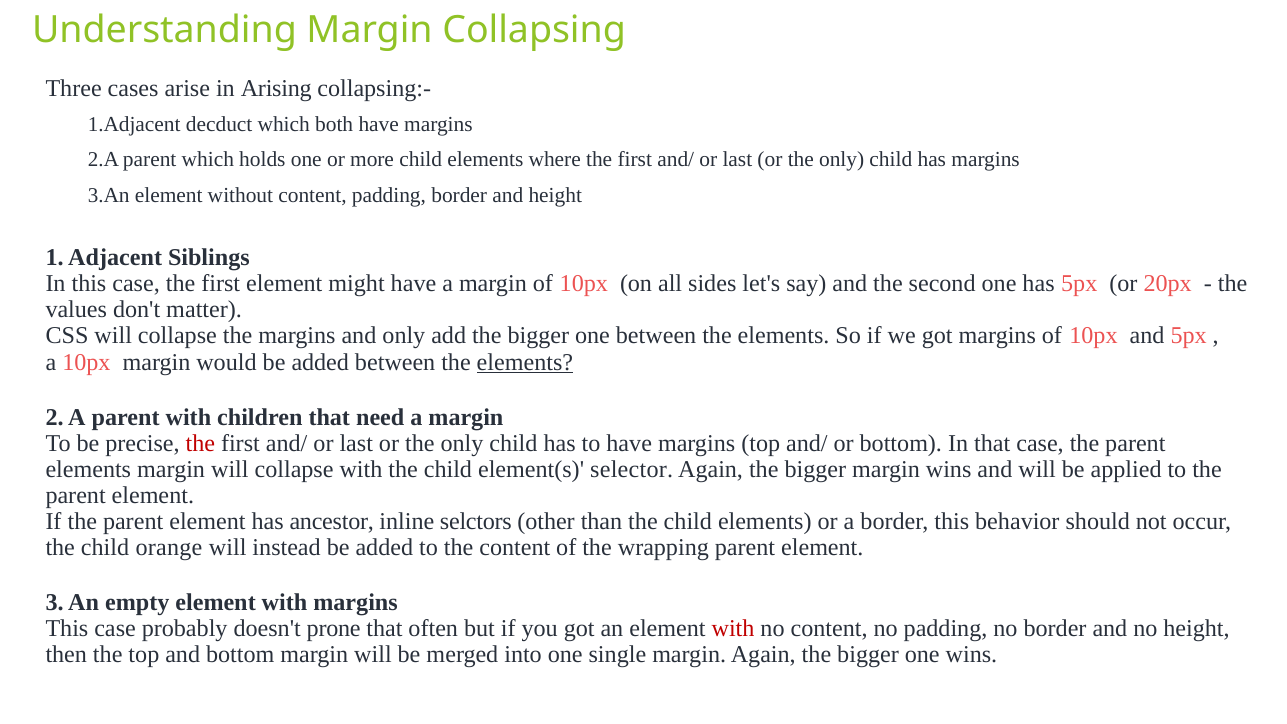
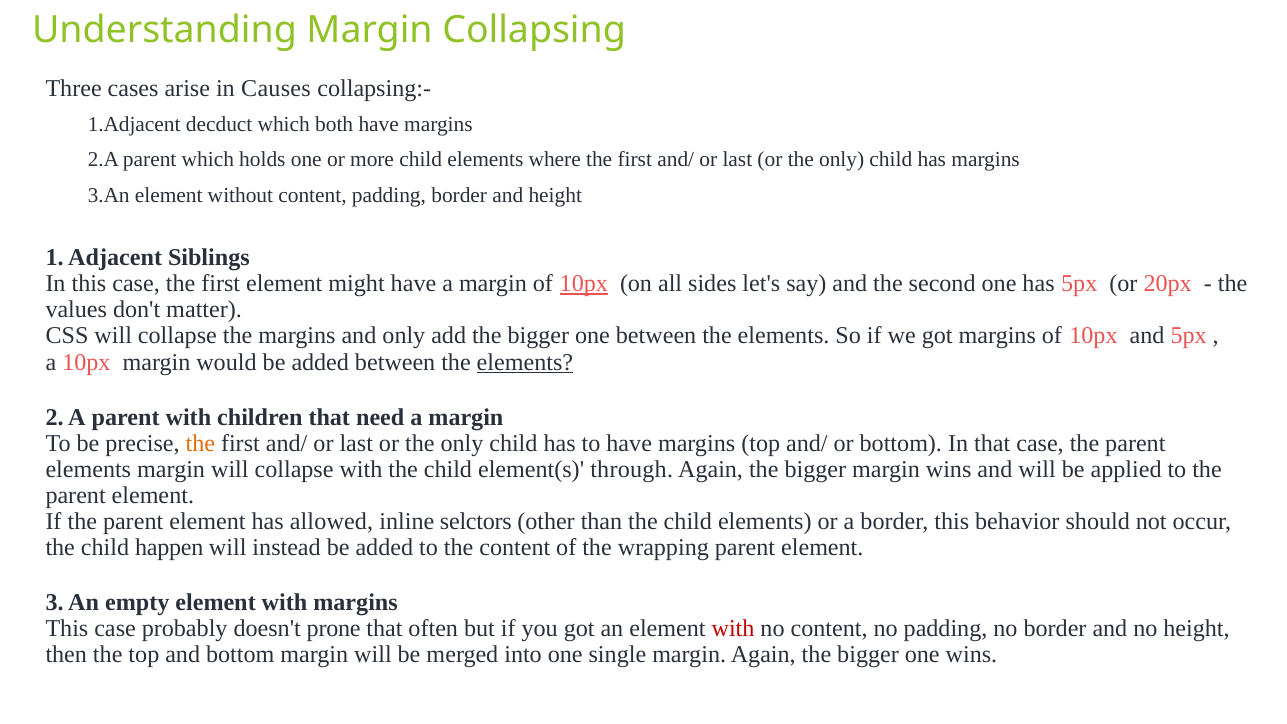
Arising: Arising -> Causes
10px at (584, 284) underline: none -> present
the at (200, 443) colour: red -> orange
selector: selector -> through
ancestor: ancestor -> allowed
orange: orange -> happen
